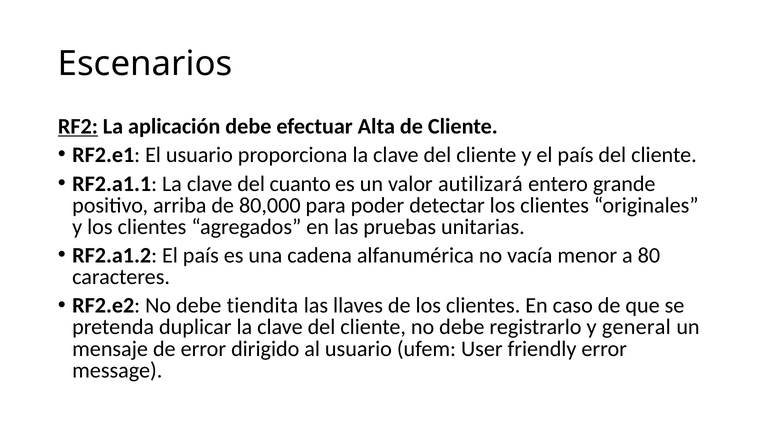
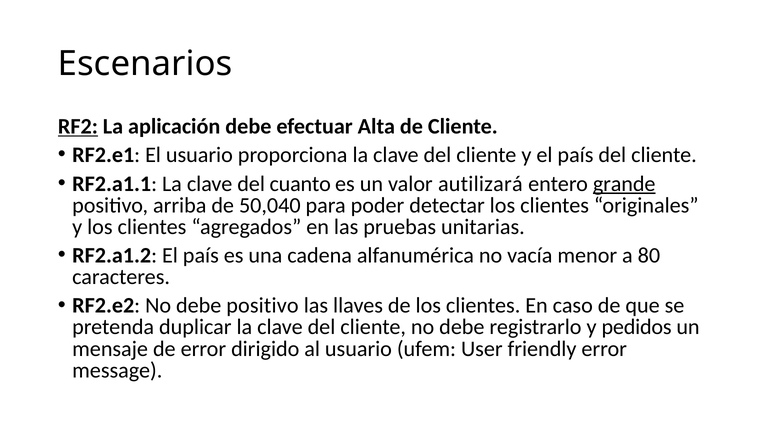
grande underline: none -> present
80,000: 80,000 -> 50,040
debe tiendita: tiendita -> positivo
general: general -> pedidos
